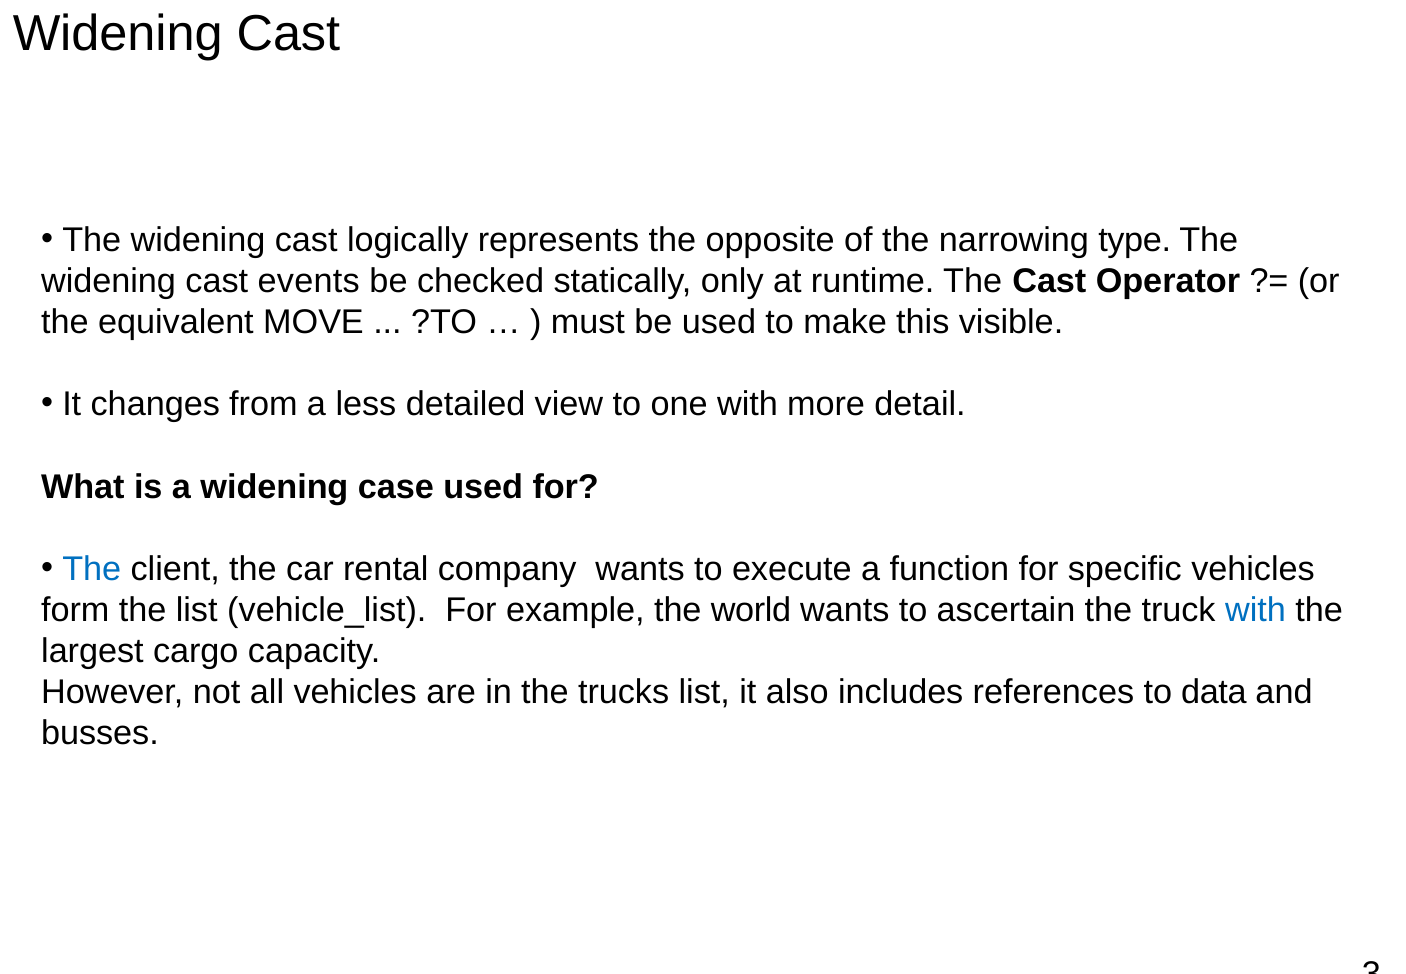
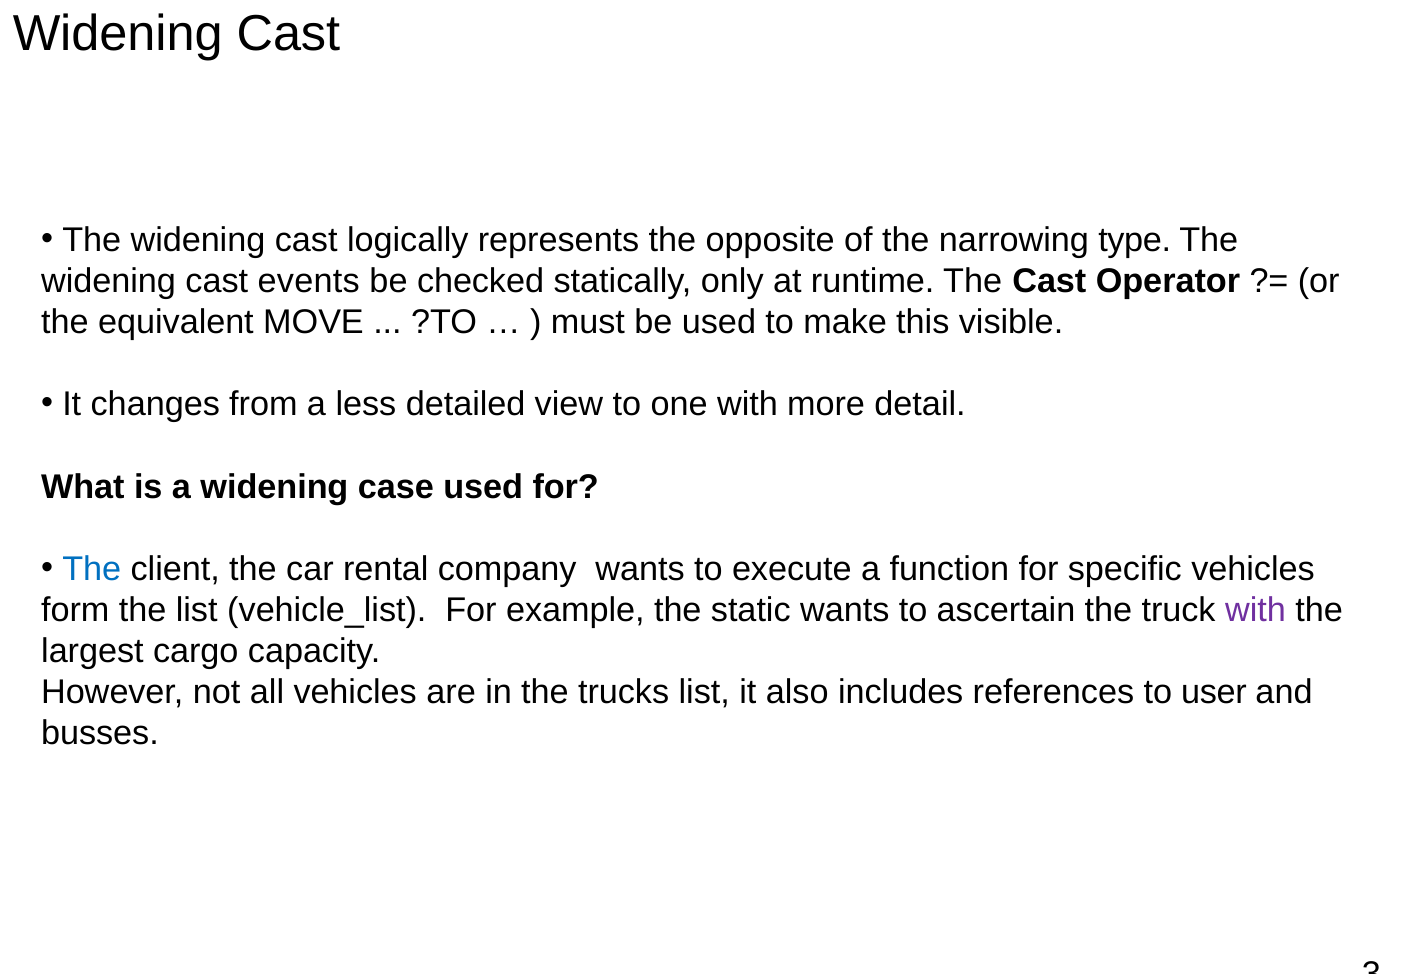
world: world -> static
with at (1255, 610) colour: blue -> purple
data: data -> user
